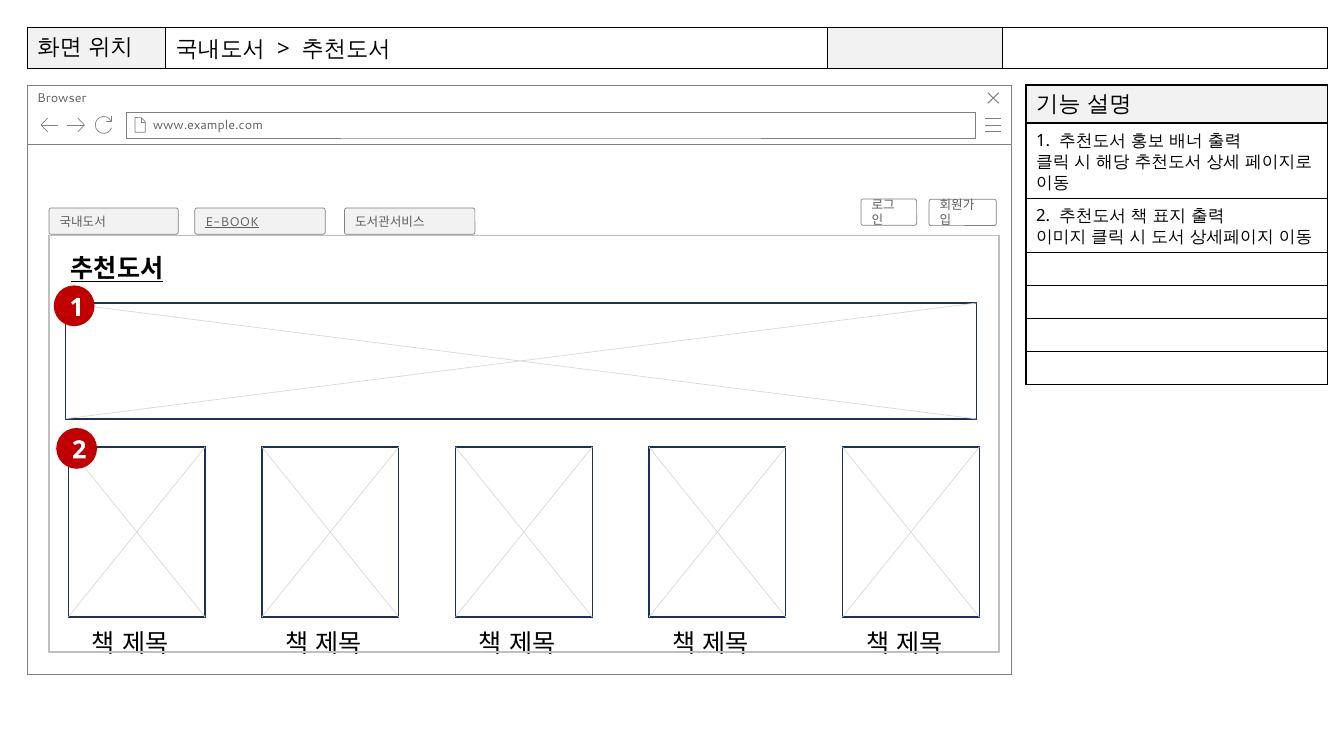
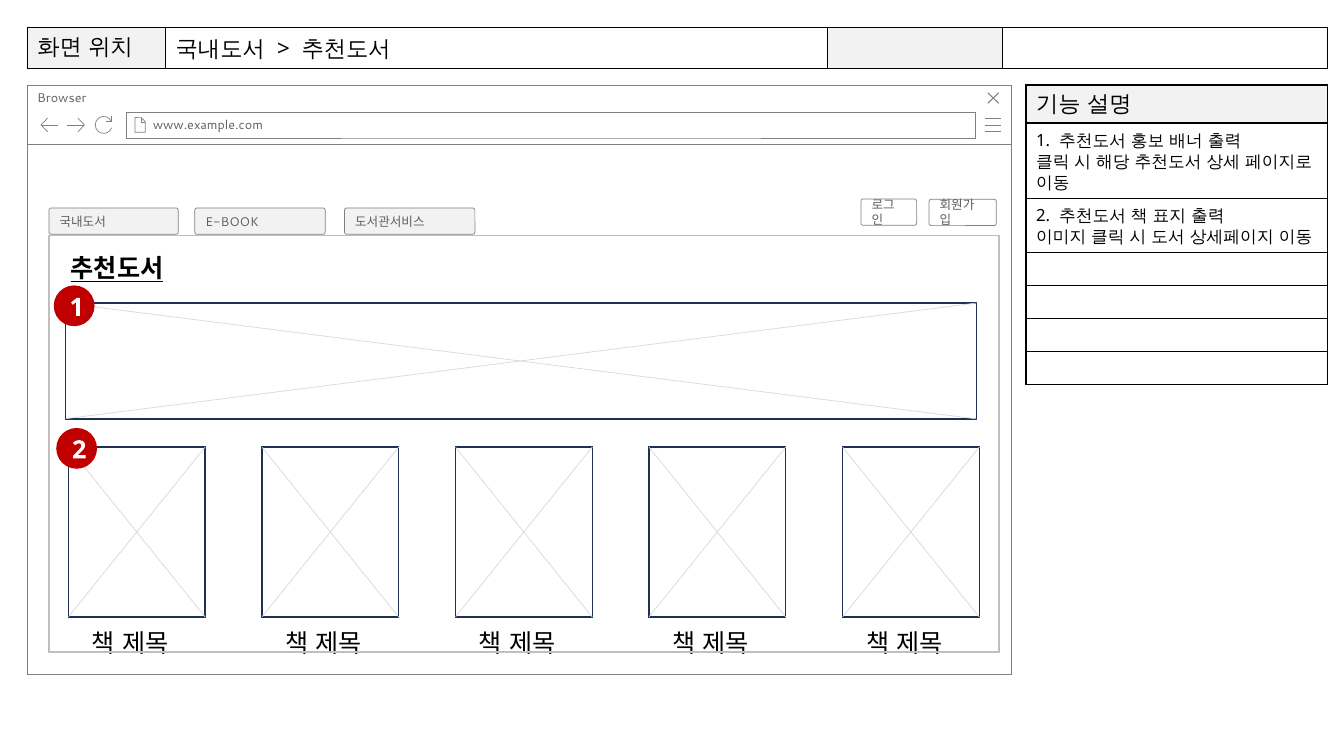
E-BOOK underline: present -> none
